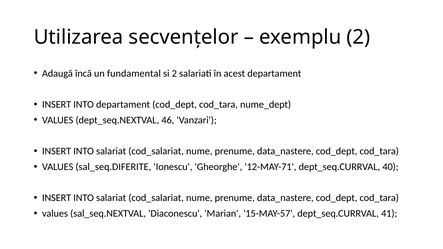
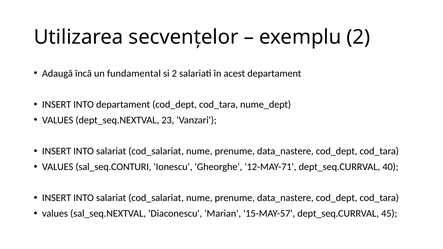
46: 46 -> 23
sal_seq.DIFERITE: sal_seq.DIFERITE -> sal_seq.CONTURI
41: 41 -> 45
